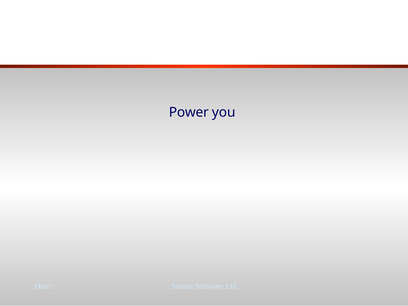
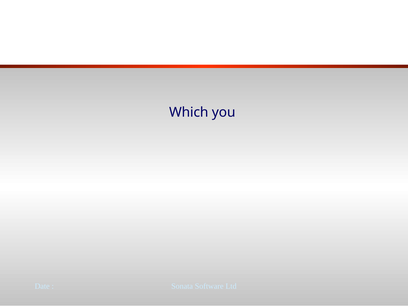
Power: Power -> Which
